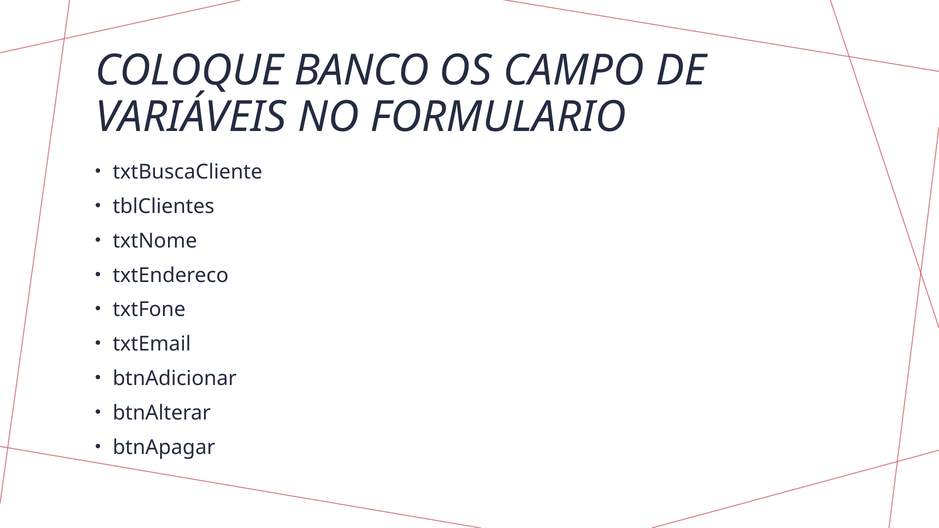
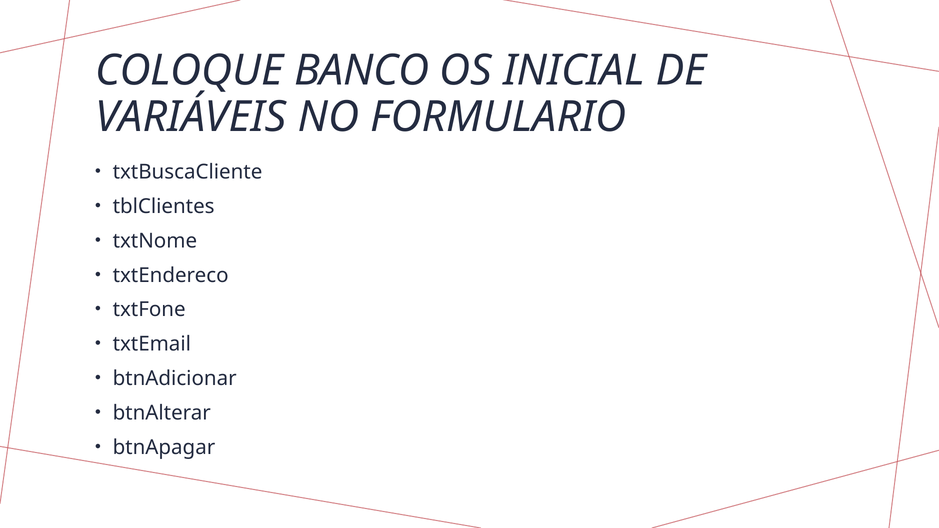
CAMPO: CAMPO -> INICIAL
